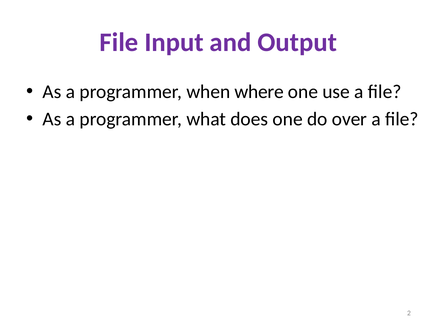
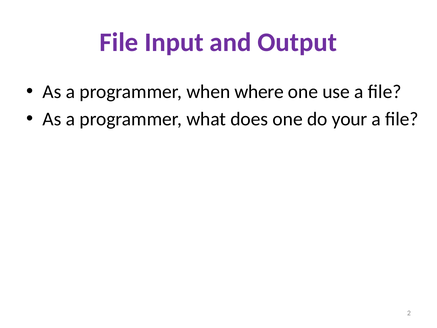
over: over -> your
